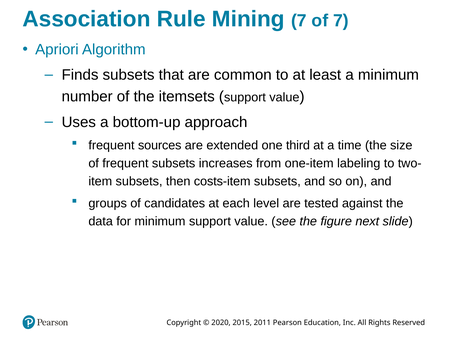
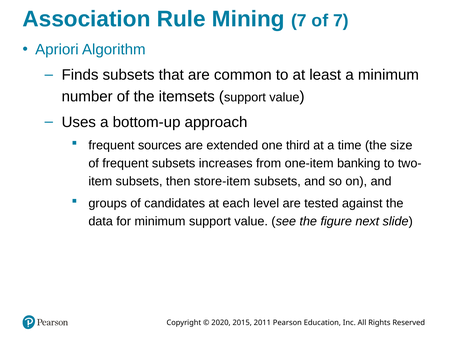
labeling: labeling -> banking
costs-item: costs-item -> store-item
